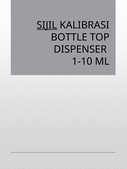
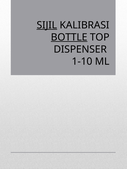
BOTTLE underline: none -> present
